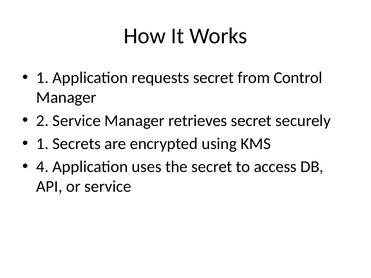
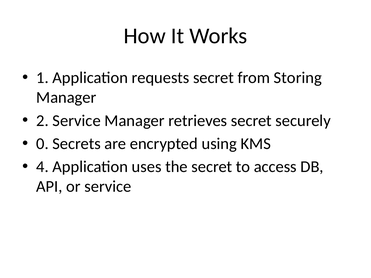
Control: Control -> Storing
1 at (42, 144): 1 -> 0
